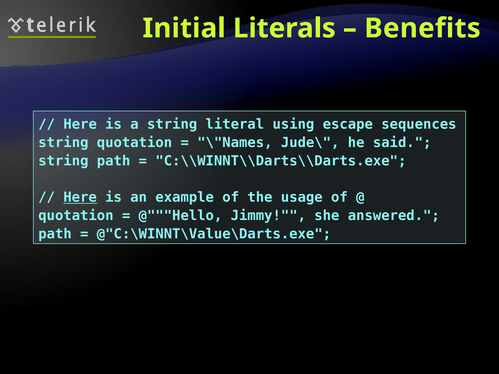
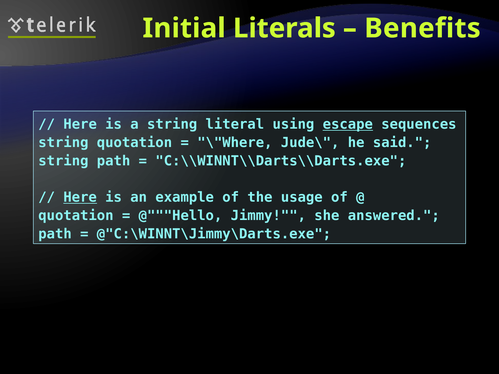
escape underline: none -> present
\"Names: \"Names -> \"Where
@"C:\WINNT\Value\Darts.exe: @"C:\WINNT\Value\Darts.exe -> @"C:\WINNT\Jimmy\Darts.exe
